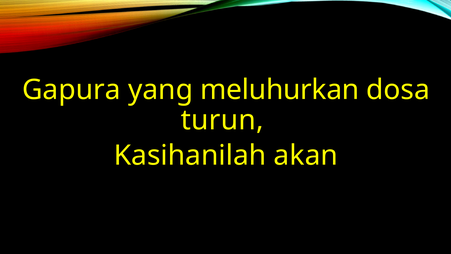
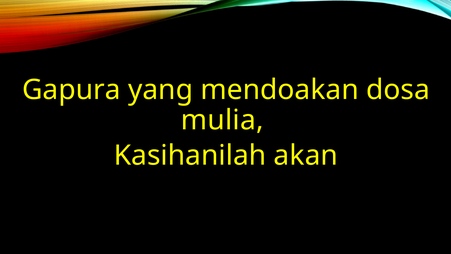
meluhurkan: meluhurkan -> mendoakan
turun: turun -> mulia
